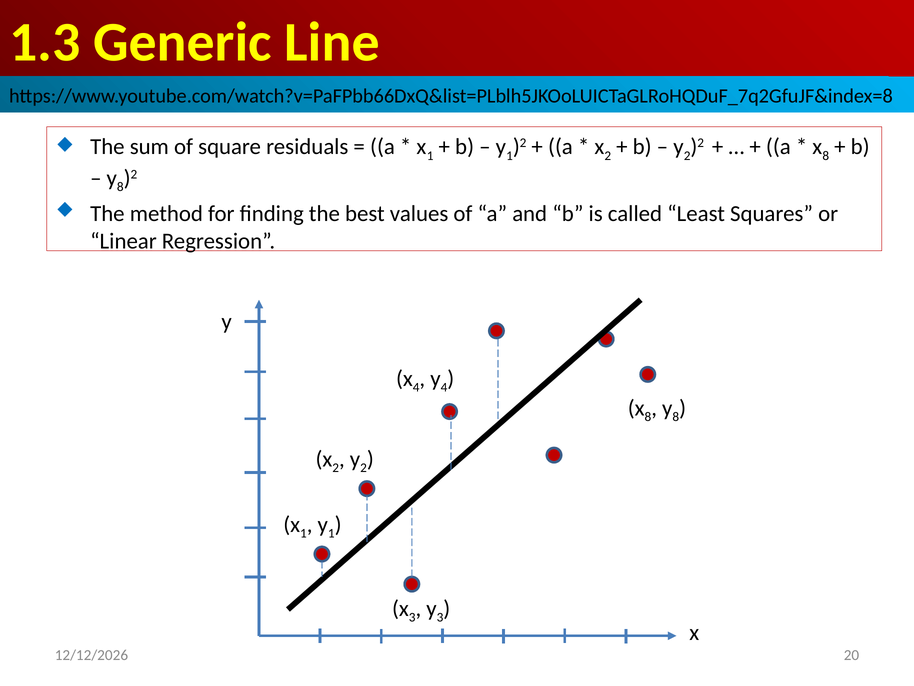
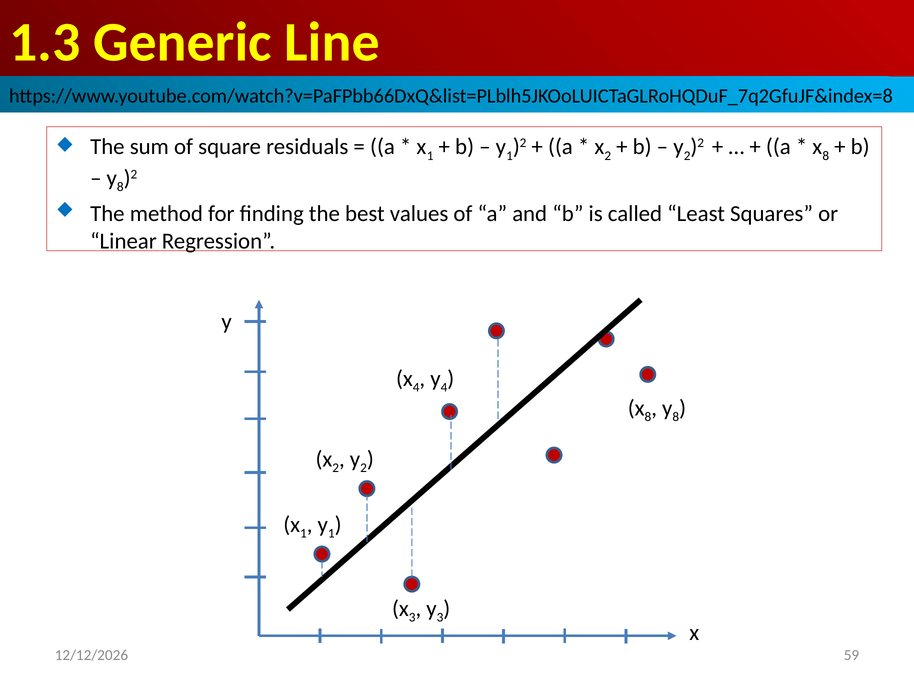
20: 20 -> 59
